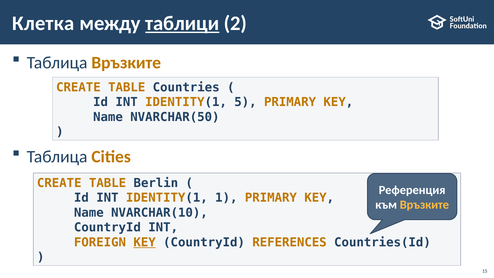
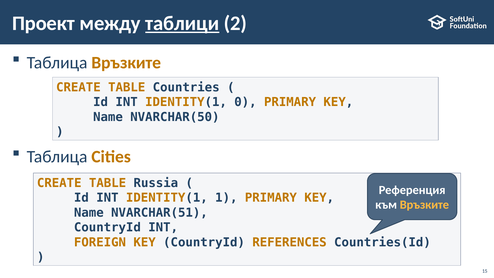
Клетка: Клетка -> Проект
5: 5 -> 0
Berlin: Berlin -> Russia
NVARCHAR(10: NVARCHAR(10 -> NVARCHAR(51
KEY at (145, 242) underline: present -> none
